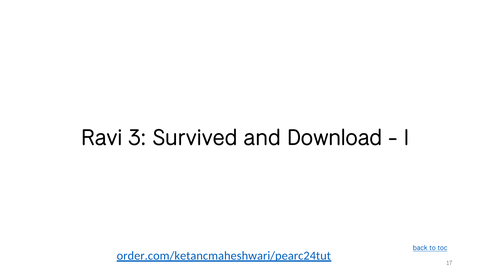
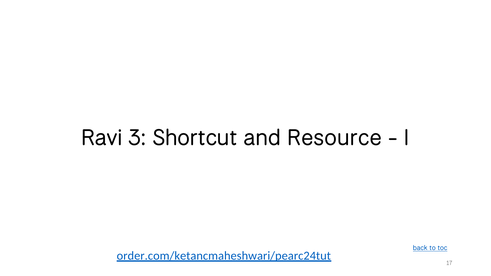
Survived: Survived -> Shortcut
Download: Download -> Resource
